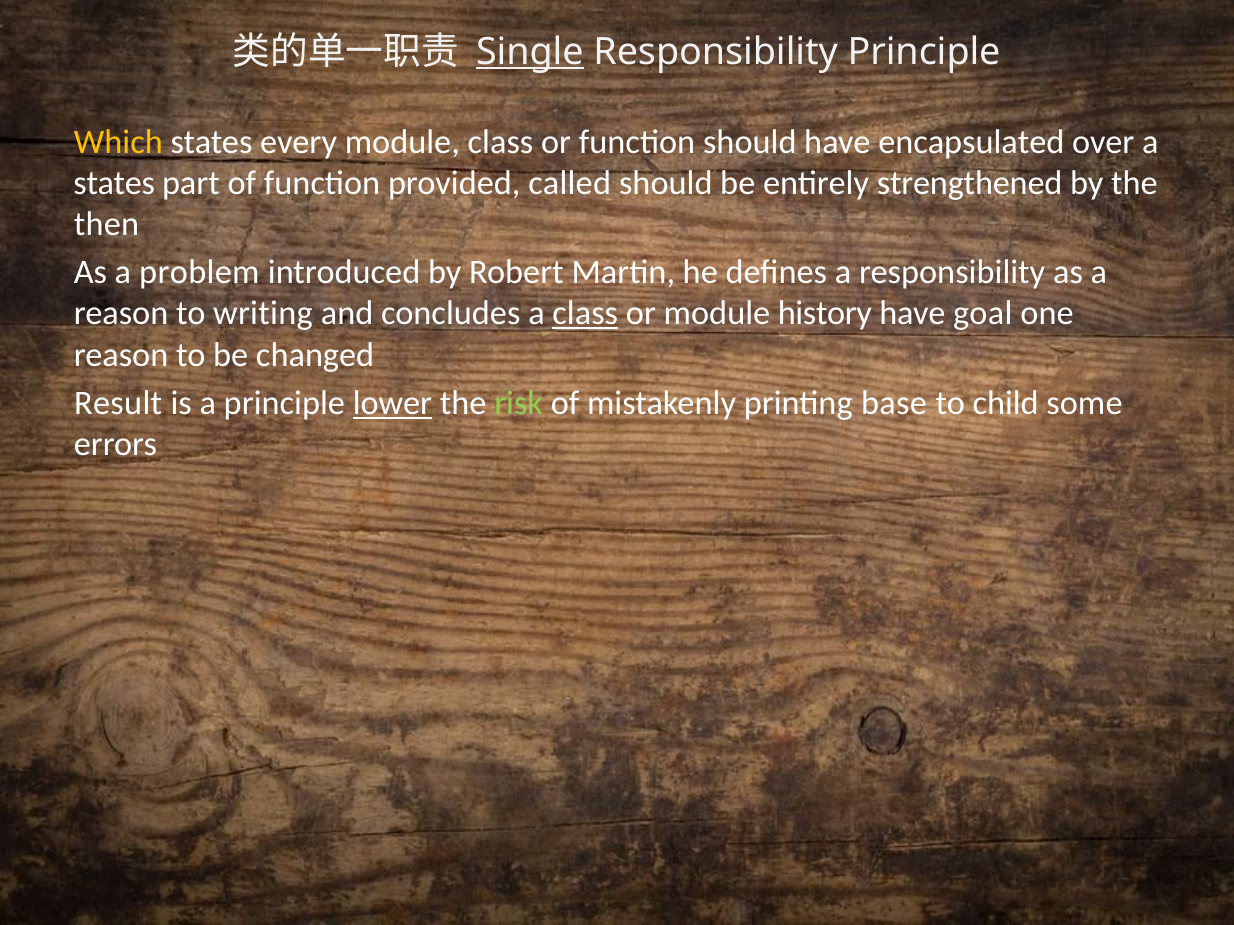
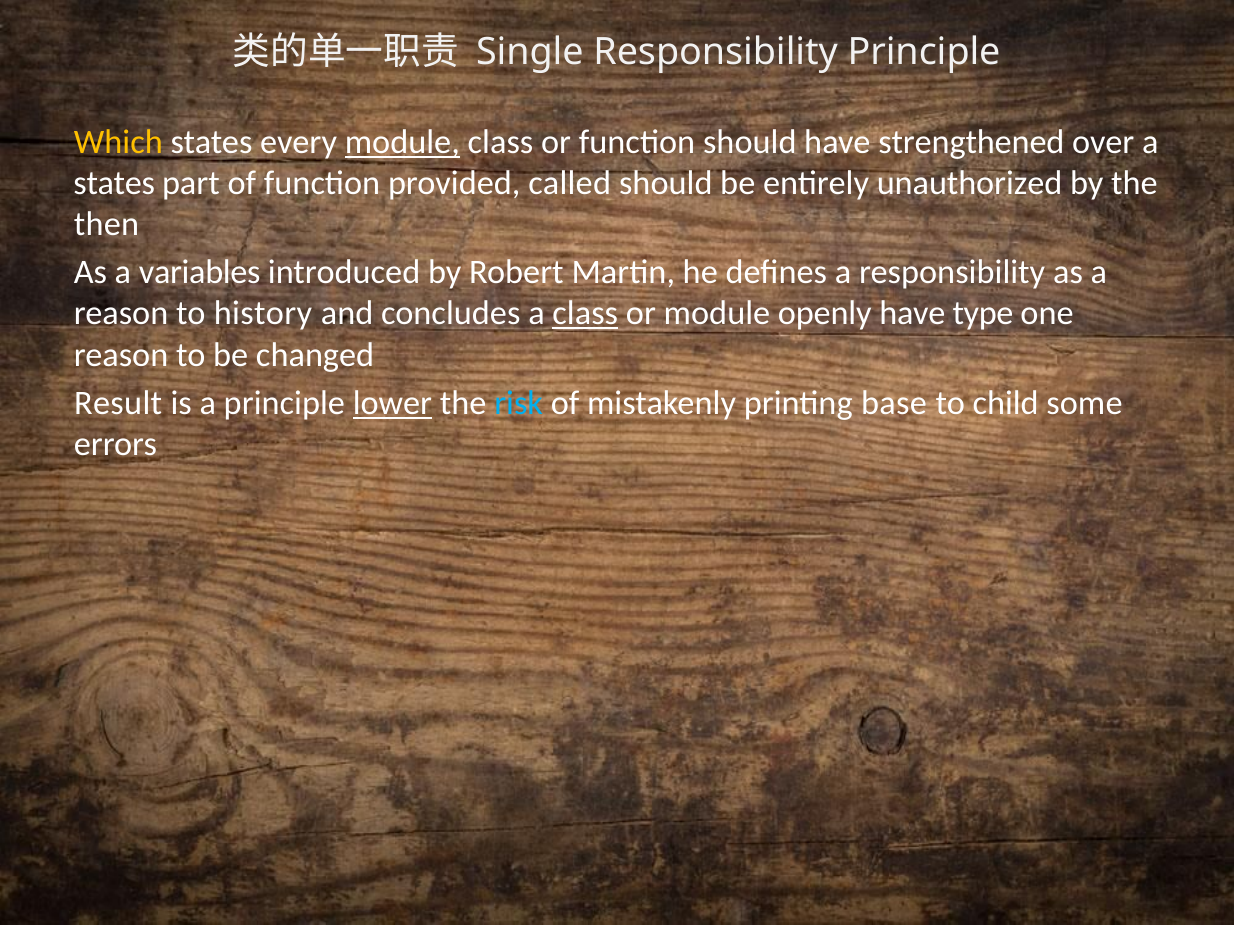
Single underline: present -> none
module at (402, 142) underline: none -> present
encapsulated: encapsulated -> strengthened
strengthened: strengthened -> unauthorized
problem: problem -> variables
writing: writing -> history
history: history -> openly
goal: goal -> type
risk colour: light green -> light blue
